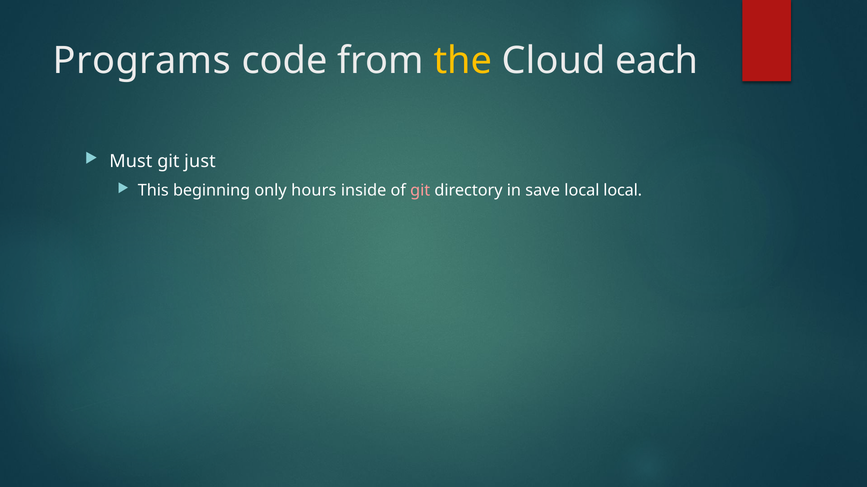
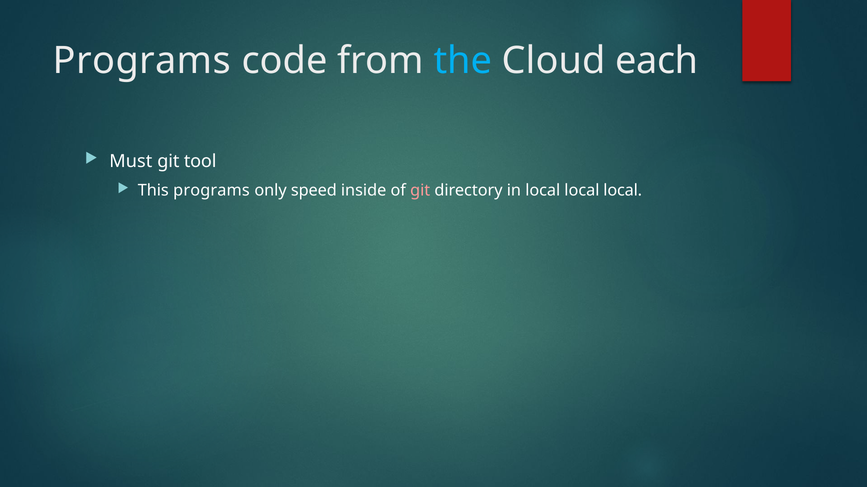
the colour: yellow -> light blue
just: just -> tool
This beginning: beginning -> programs
hours: hours -> speed
in save: save -> local
